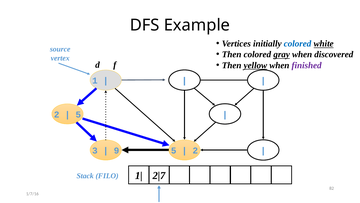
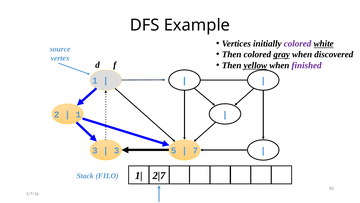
colored at (298, 44) colour: blue -> purple
5 at (78, 114): 5 -> 1
9 at (117, 150): 9 -> 3
2 at (195, 150): 2 -> 7
